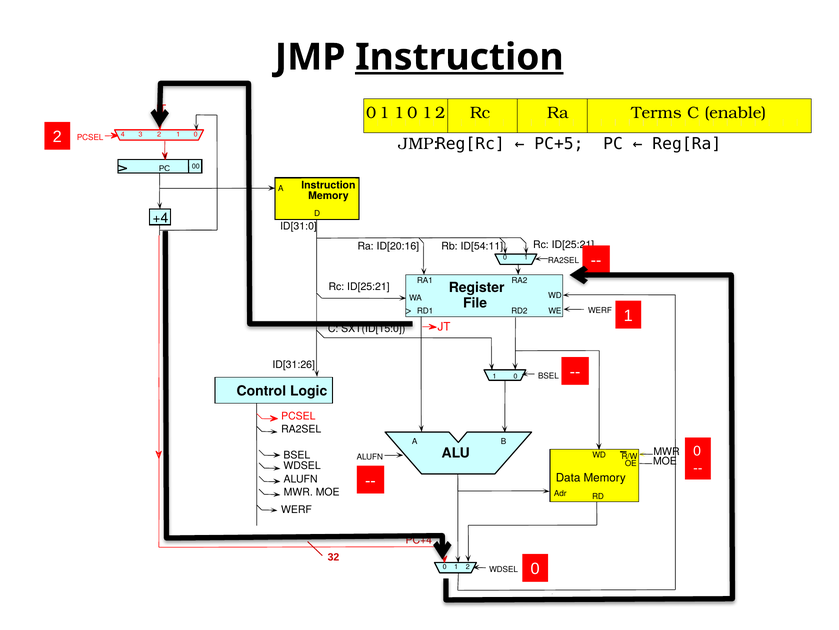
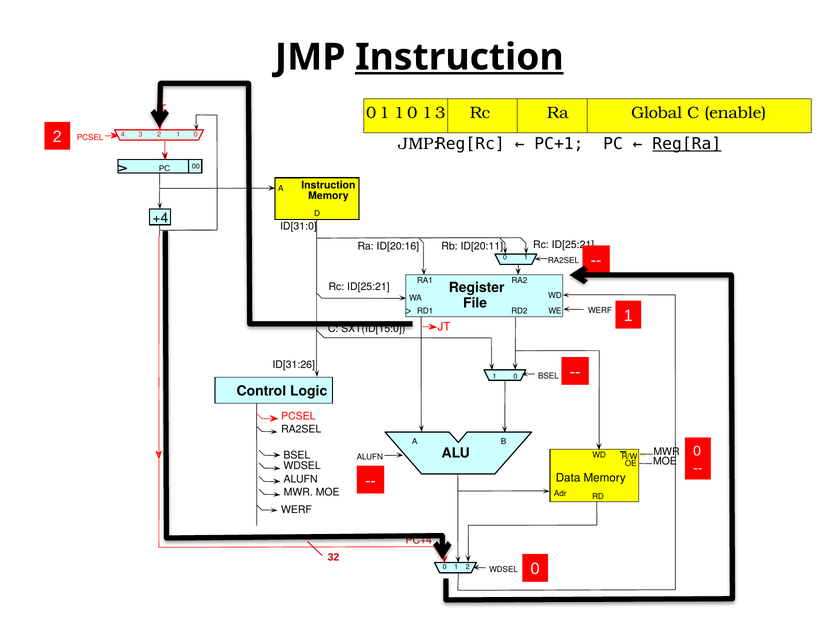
2 at (440, 113): 2 -> 3
Terms: Terms -> Global
PC+5: PC+5 -> PC+1
Reg[Ra underline: none -> present
ID[54:11: ID[54:11 -> ID[20:11
